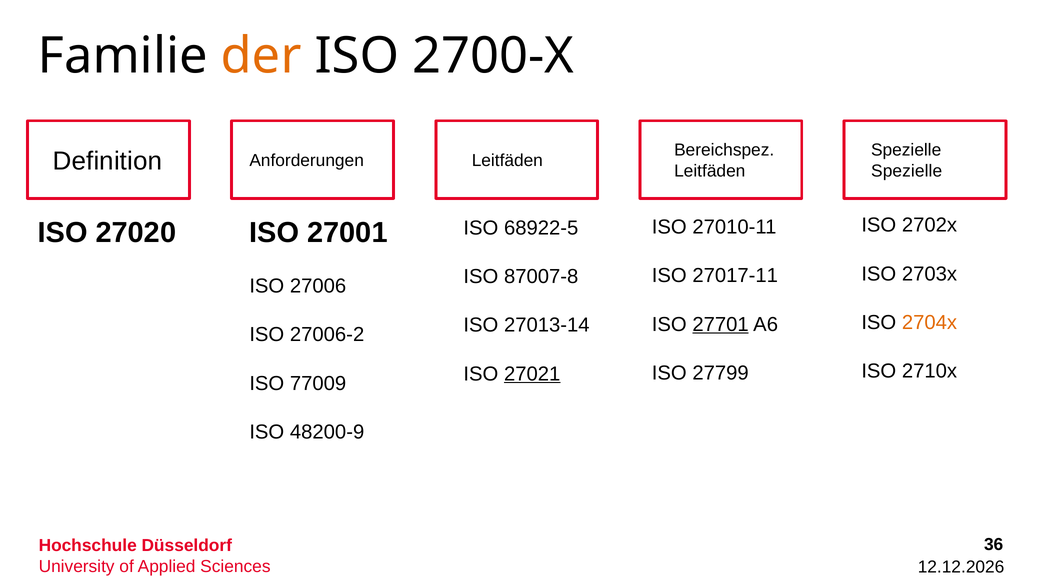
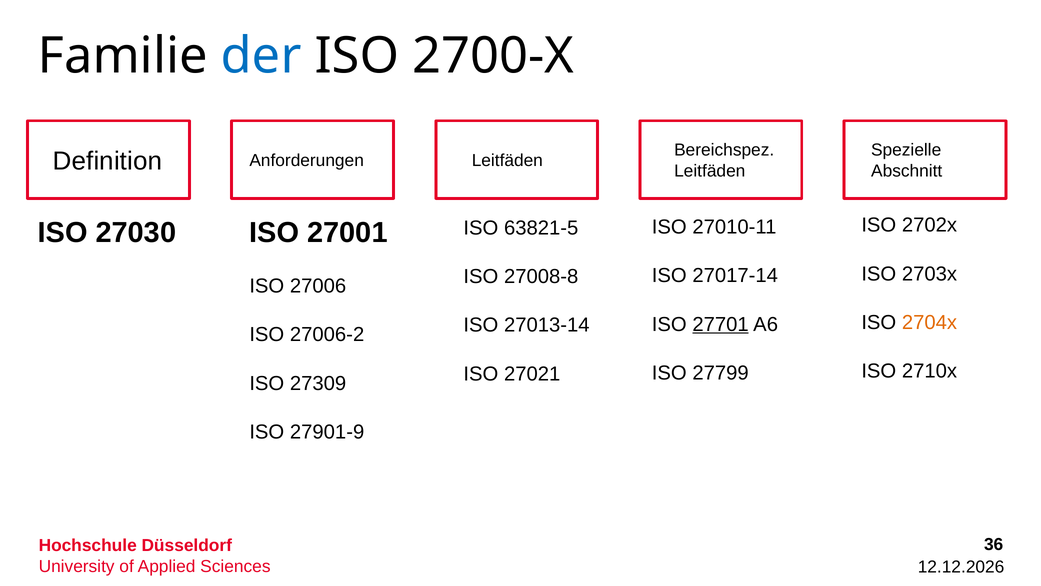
der colour: orange -> blue
Spezielle at (907, 171): Spezielle -> Abschnitt
68922-5: 68922-5 -> 63821-5
27020: 27020 -> 27030
27017-11: 27017-11 -> 27017-14
87007-8: 87007-8 -> 27008-8
27021 underline: present -> none
77009: 77009 -> 27309
48200-9: 48200-9 -> 27901-9
